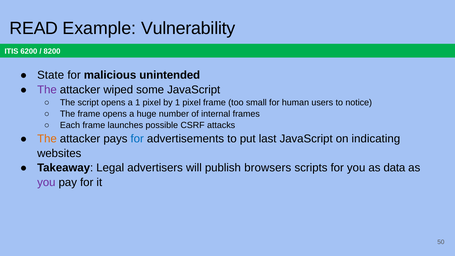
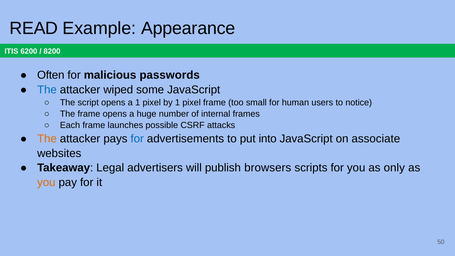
Vulnerability: Vulnerability -> Appearance
State: State -> Often
unintended: unintended -> passwords
The at (47, 90) colour: purple -> blue
last: last -> into
indicating: indicating -> associate
data: data -> only
you at (46, 183) colour: purple -> orange
